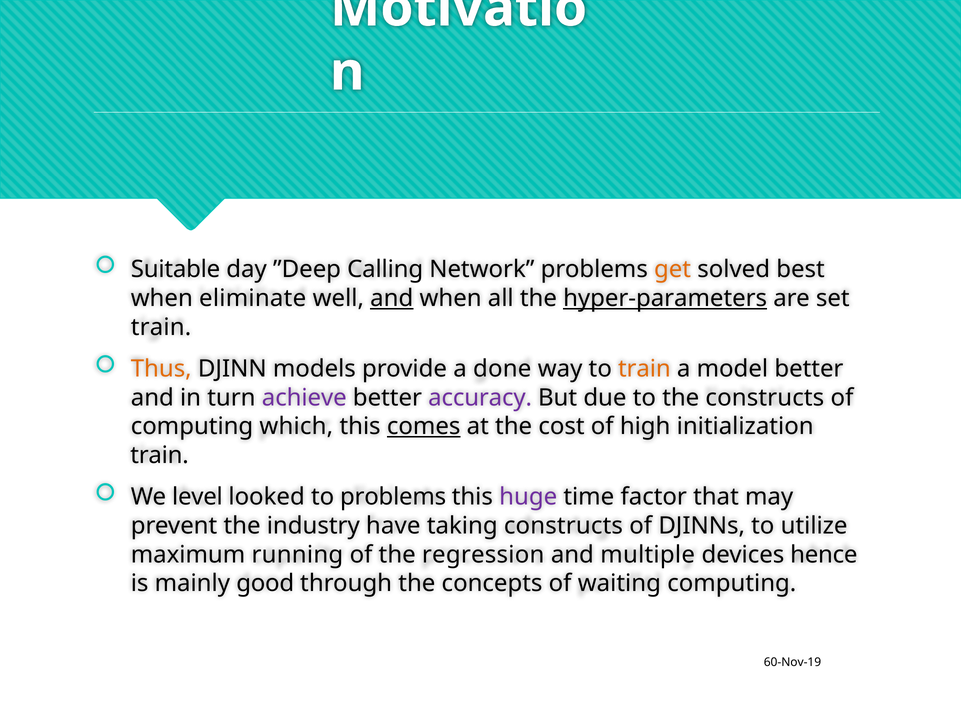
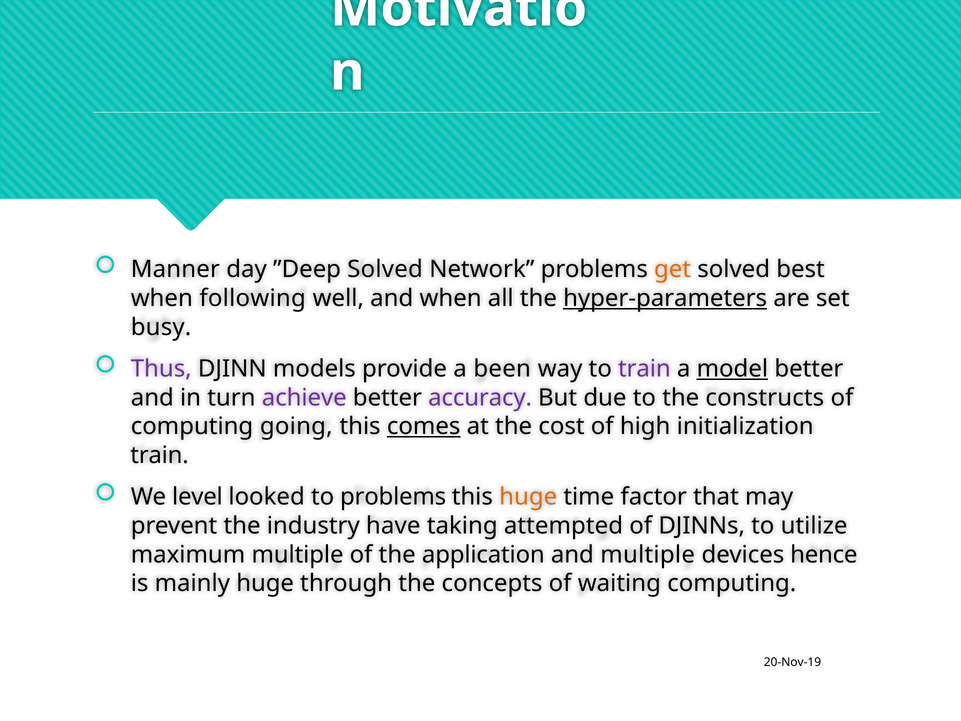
Suitable: Suitable -> Manner
”Deep Calling: Calling -> Solved
eliminate: eliminate -> following
and at (392, 298) underline: present -> none
train at (161, 327): train -> busy
Thus colour: orange -> purple
done: done -> been
train at (644, 369) colour: orange -> purple
model underline: none -> present
which: which -> going
huge at (528, 497) colour: purple -> orange
taking constructs: constructs -> attempted
maximum running: running -> multiple
regression: regression -> application
mainly good: good -> huge
60-Nov-19: 60-Nov-19 -> 20-Nov-19
